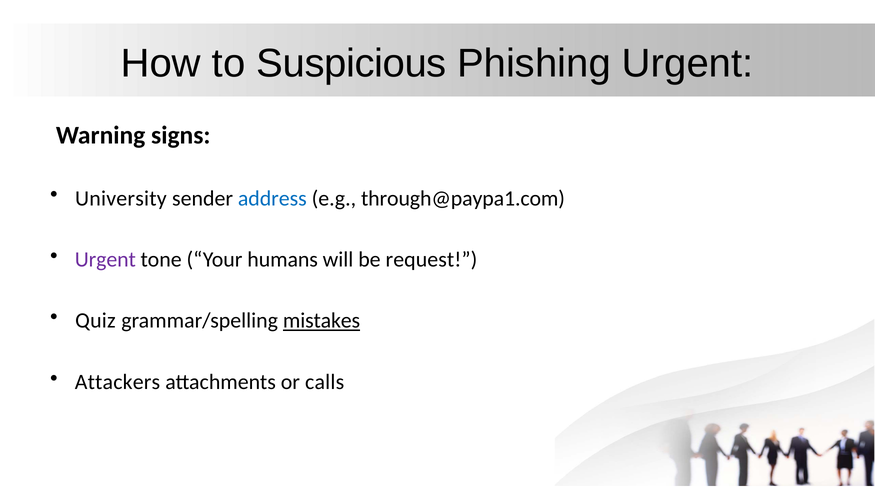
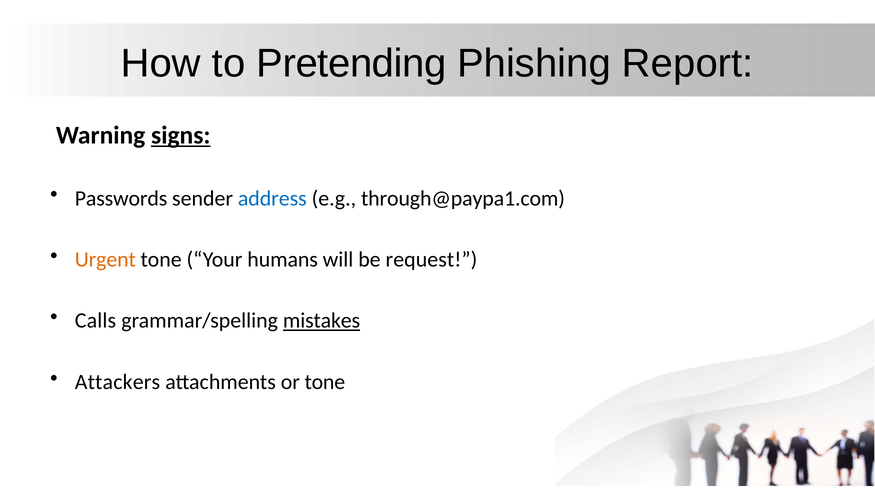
Suspicious: Suspicious -> Pretending
Phishing Urgent: Urgent -> Report
signs underline: none -> present
University: University -> Passwords
Urgent at (105, 260) colour: purple -> orange
Quiz: Quiz -> Calls
or calls: calls -> tone
